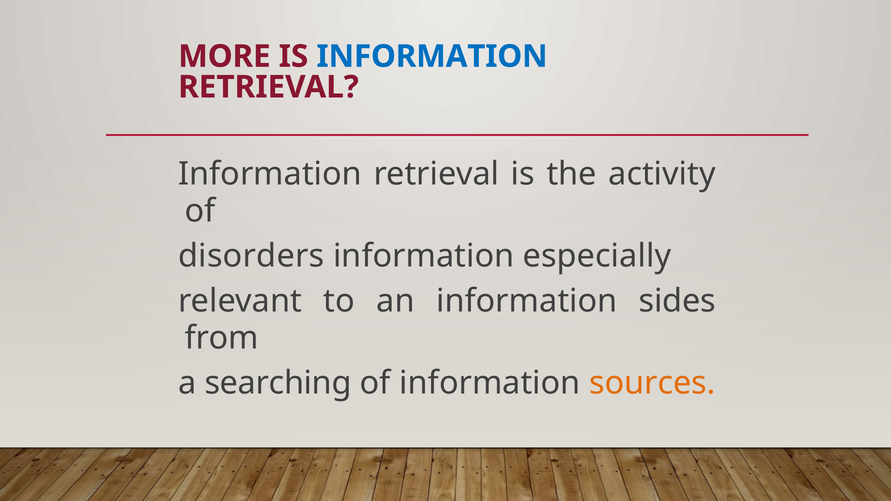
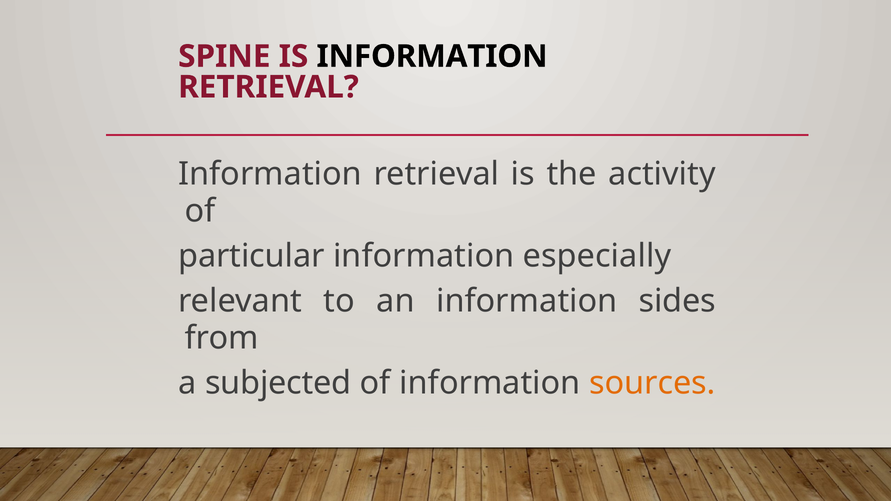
MORE: MORE -> SPINE
INFORMATION at (432, 56) colour: blue -> black
disorders: disorders -> particular
searching: searching -> subjected
